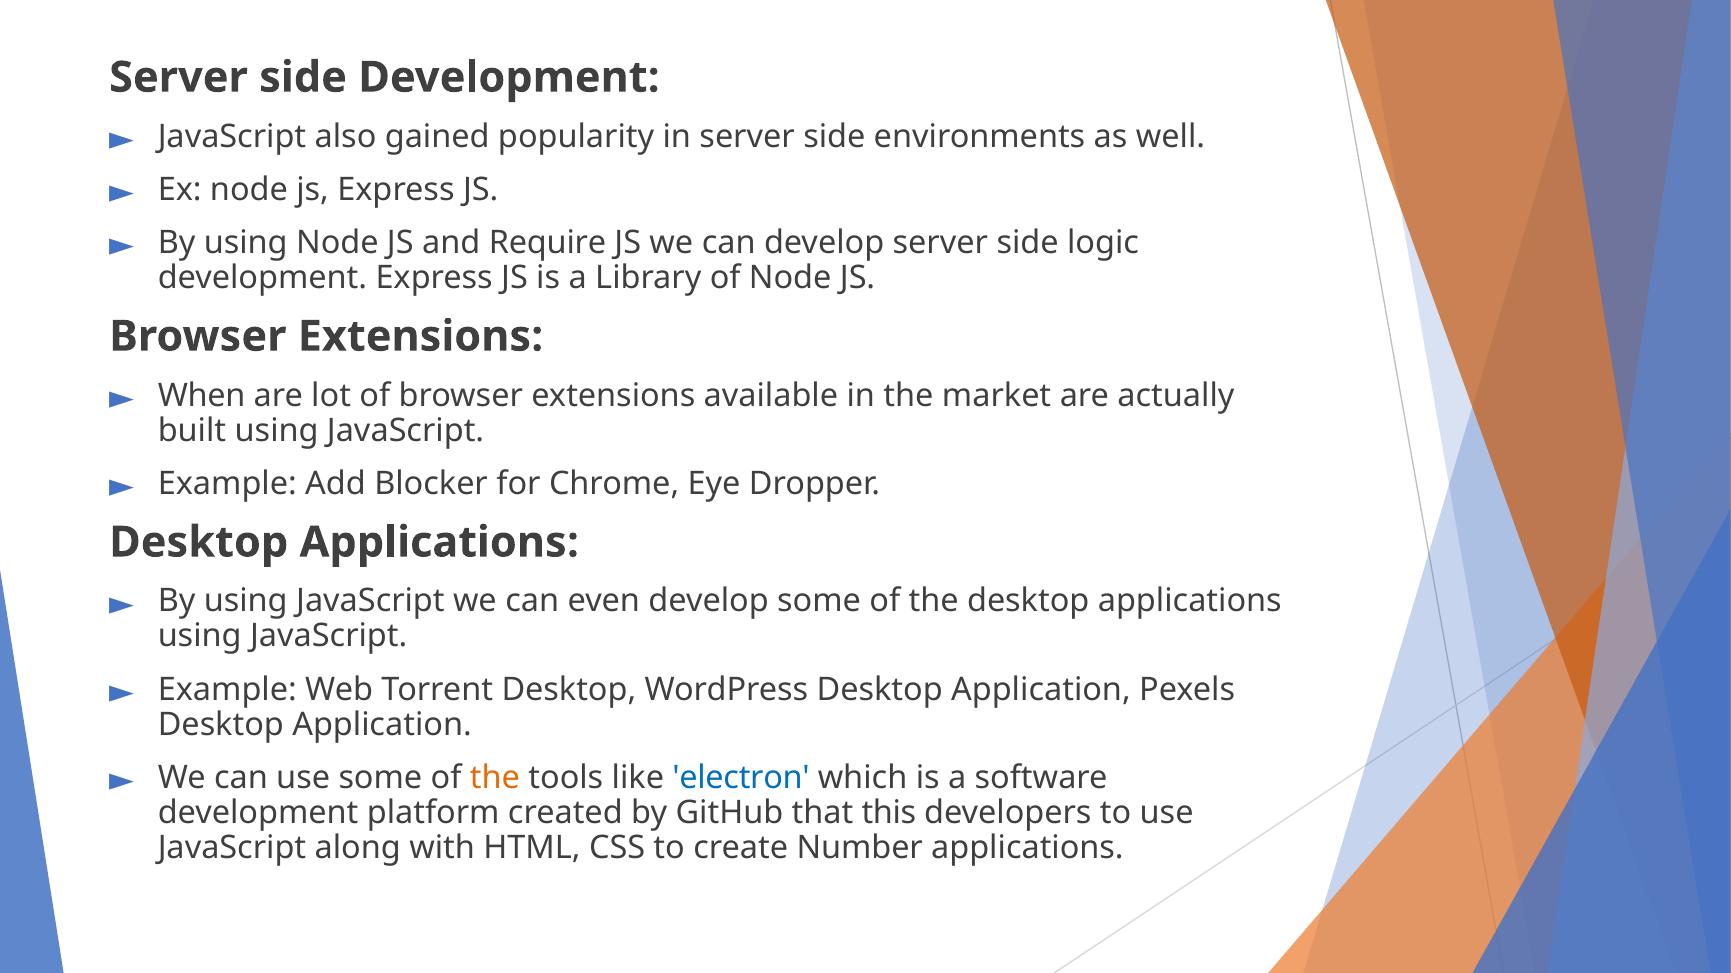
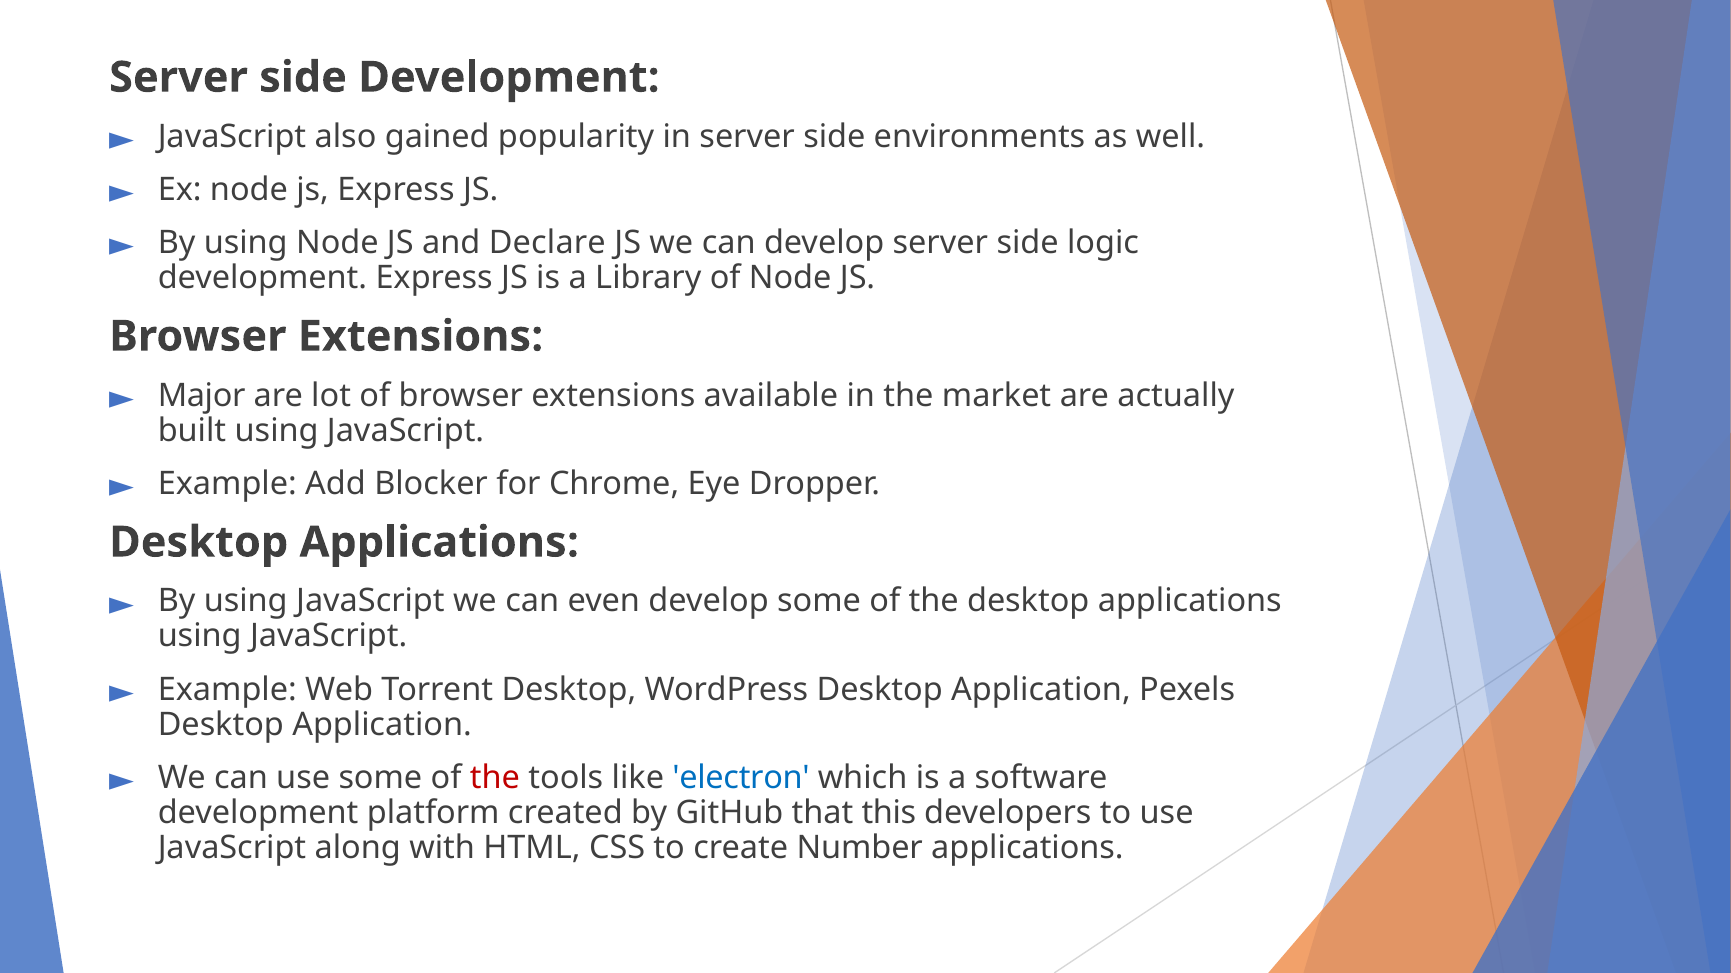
Require: Require -> Declare
When: When -> Major
the at (495, 778) colour: orange -> red
